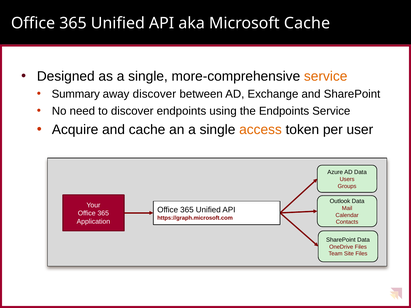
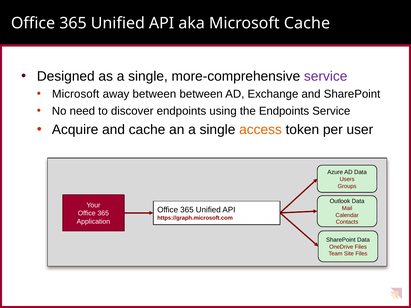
service at (326, 76) colour: orange -> purple
Summary at (76, 94): Summary -> Microsoft
away discover: discover -> between
